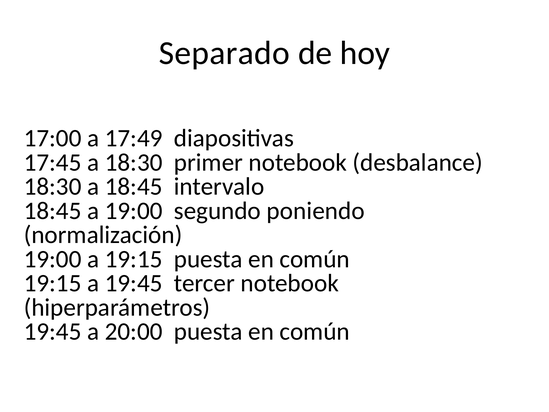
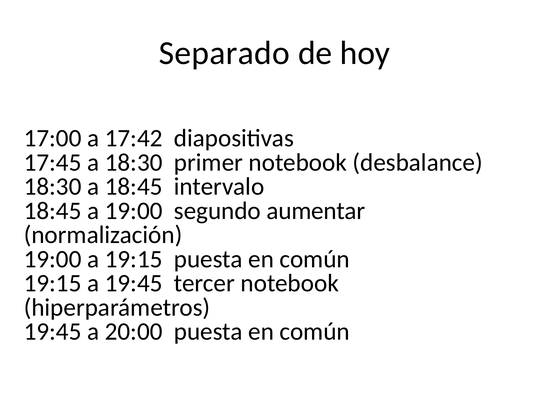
17:49: 17:49 -> 17:42
poniendo: poniendo -> aumentar
